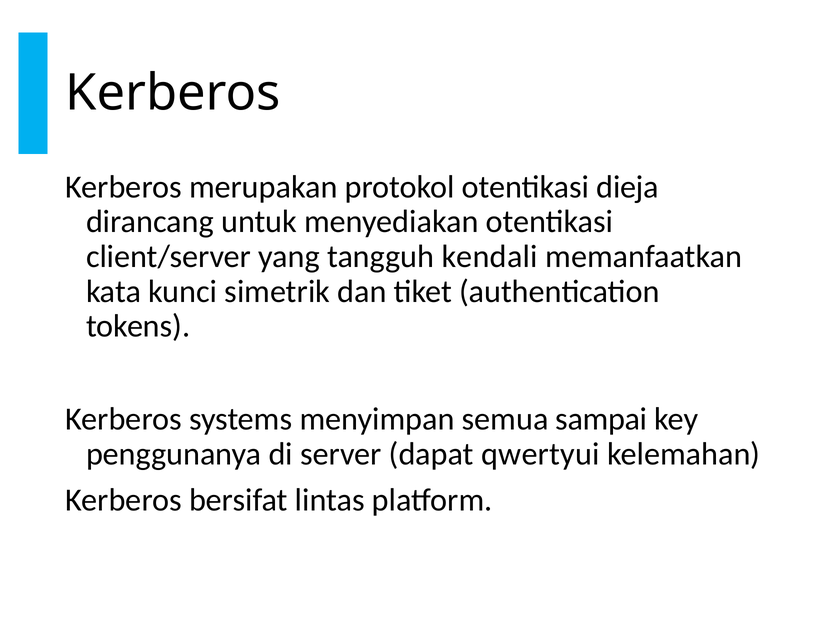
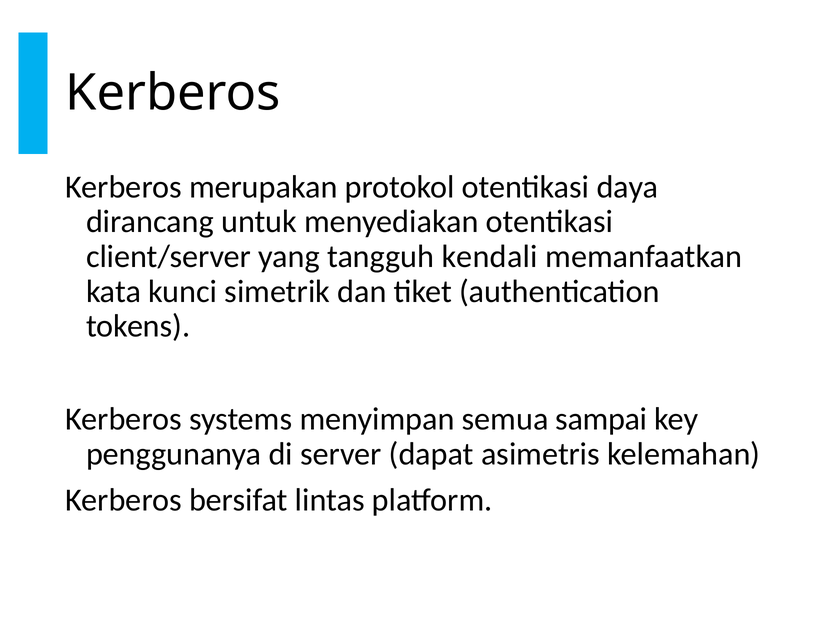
dieja: dieja -> daya
qwertyui: qwertyui -> asimetris
